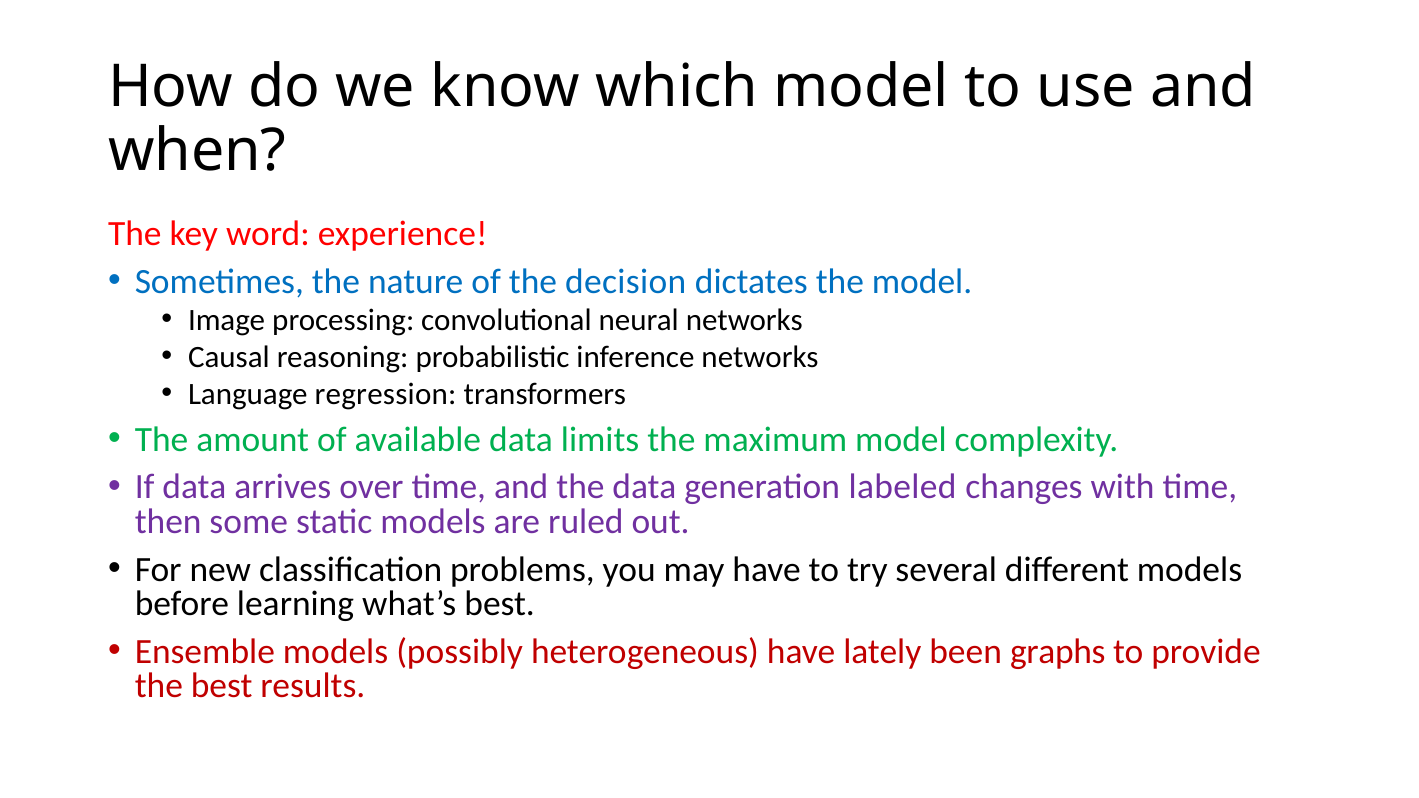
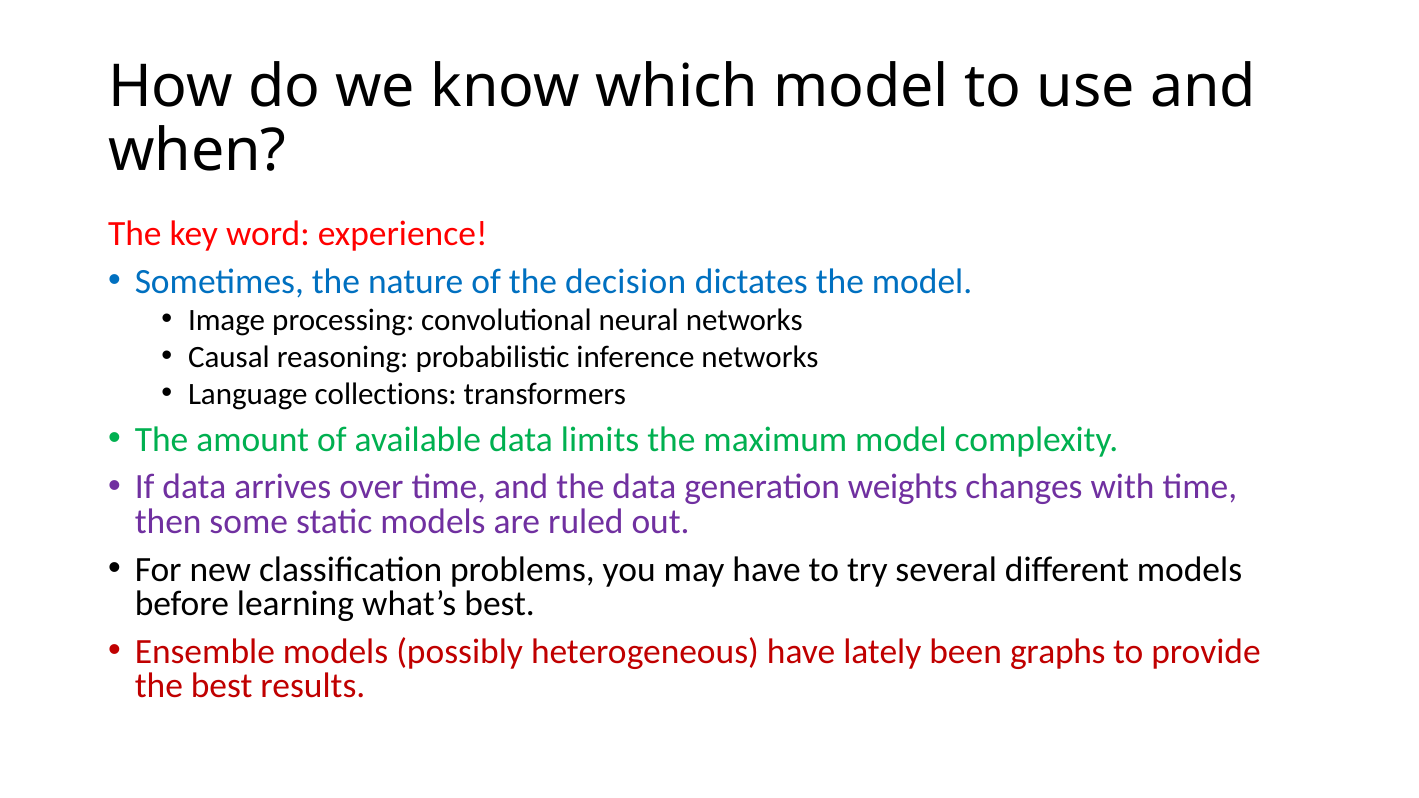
regression: regression -> collections
labeled: labeled -> weights
